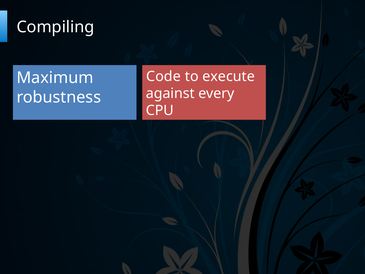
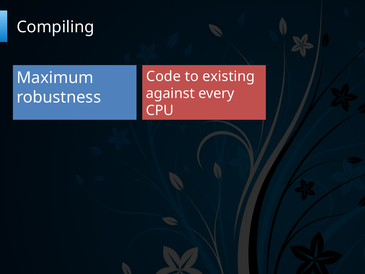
execute: execute -> existing
